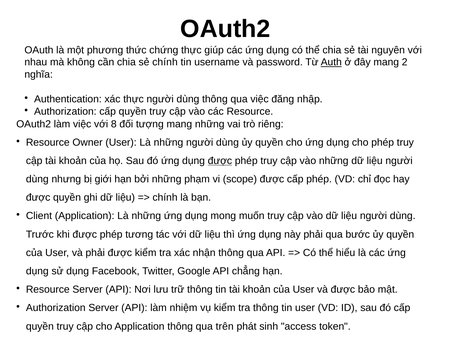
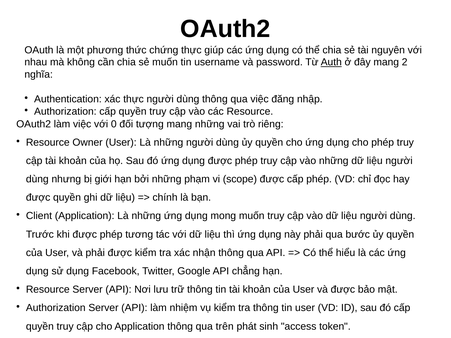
sẻ chính: chính -> muốn
8: 8 -> 0
được at (220, 161) underline: present -> none
